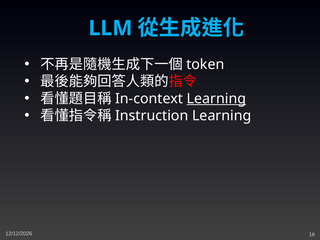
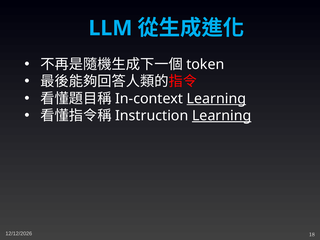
Learning at (222, 116) underline: none -> present
